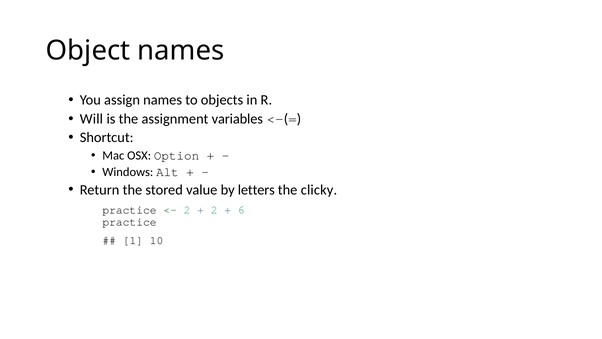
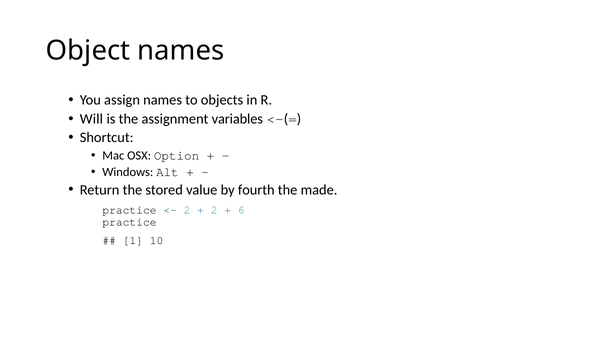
letters: letters -> fourth
clicky: clicky -> made
